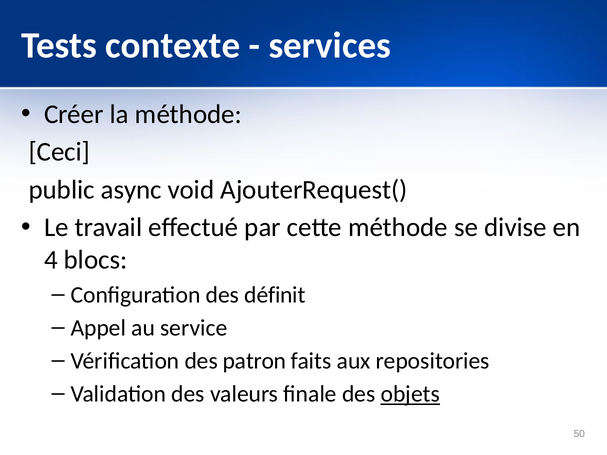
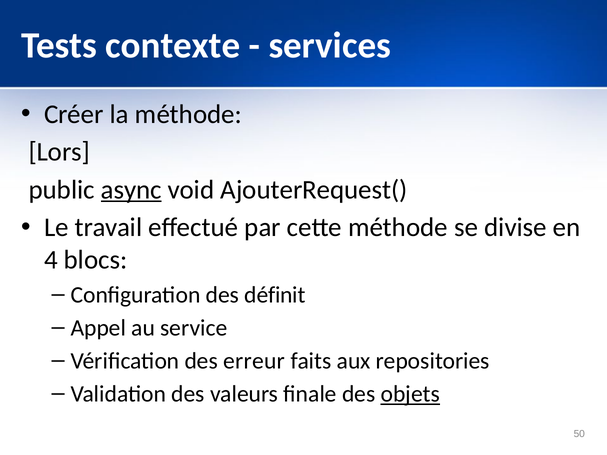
Ceci: Ceci -> Lors
async underline: none -> present
patron: patron -> erreur
